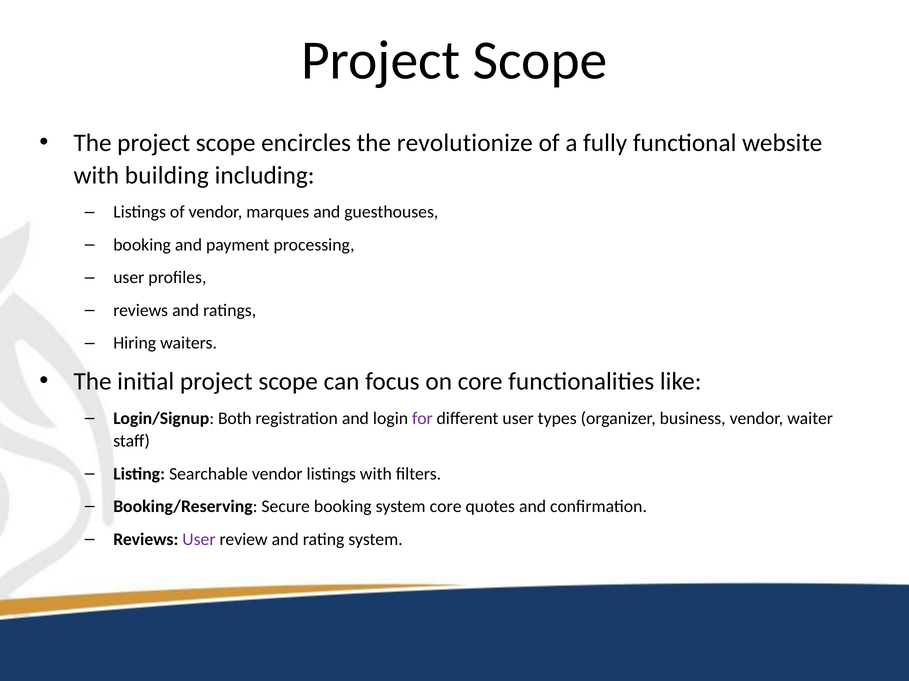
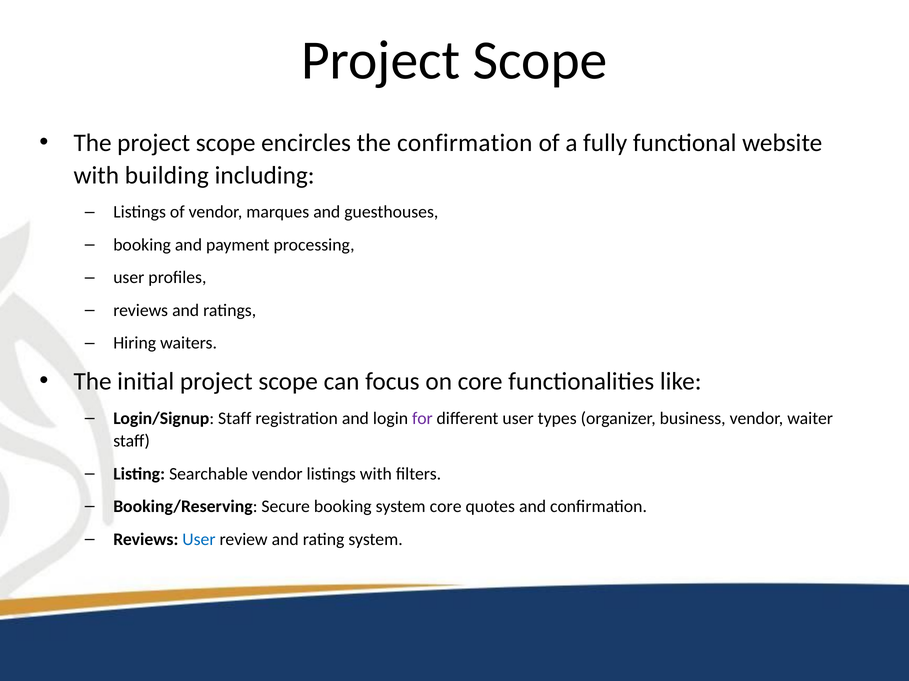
the revolutionize: revolutionize -> confirmation
Login/Signup Both: Both -> Staff
User at (199, 540) colour: purple -> blue
